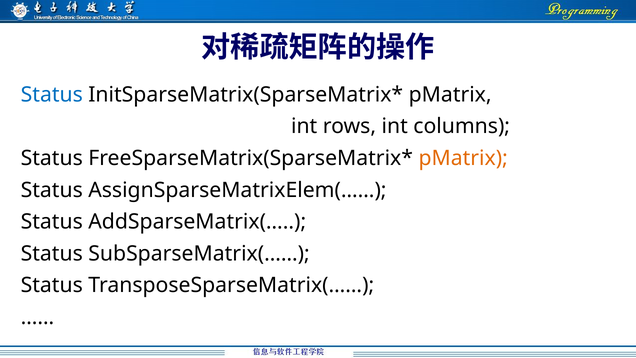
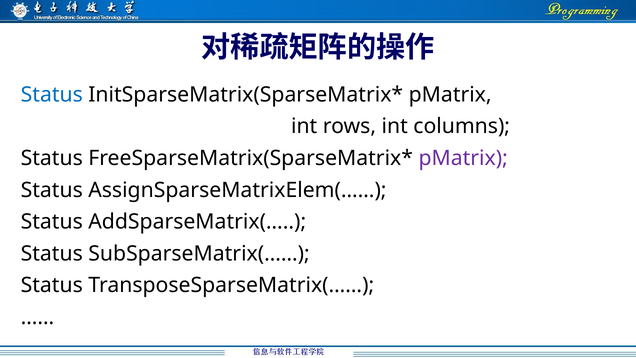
pMatrix at (463, 158) colour: orange -> purple
